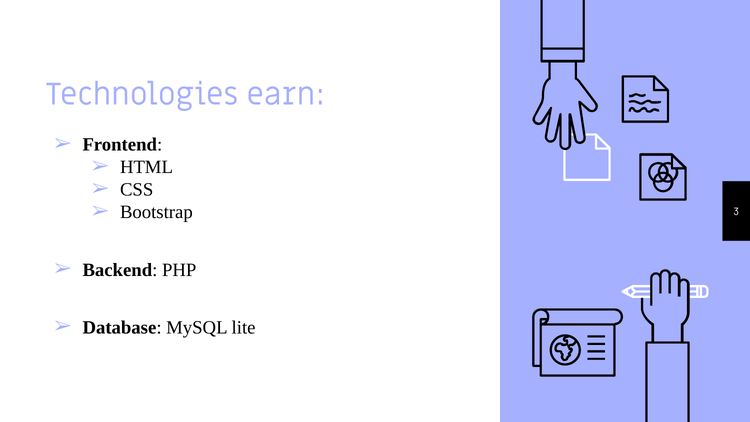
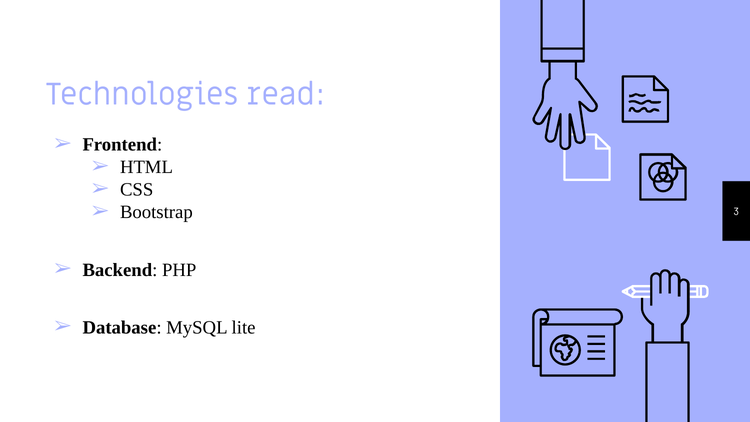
earn: earn -> read
